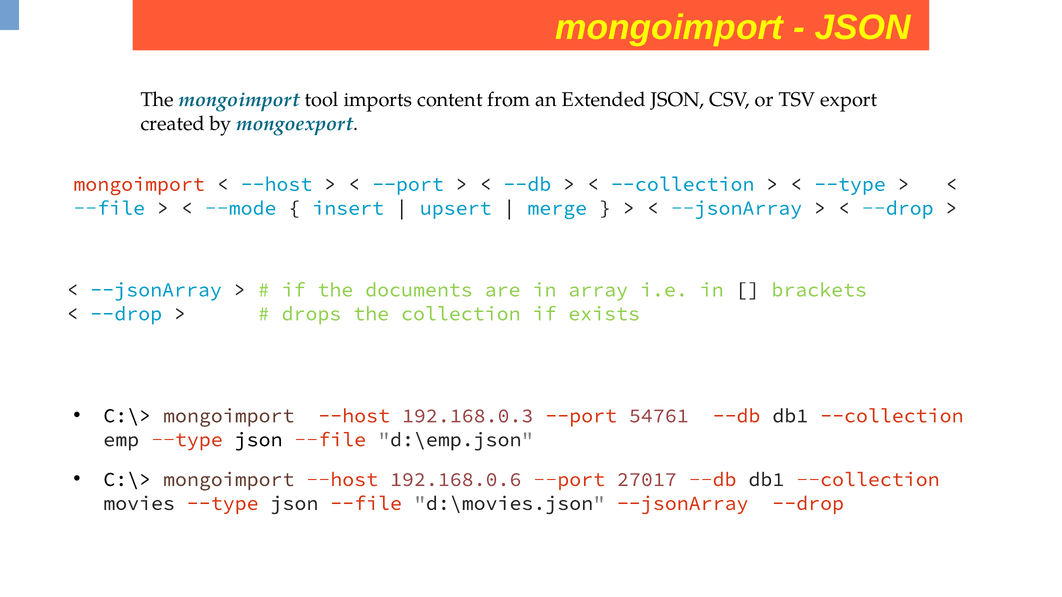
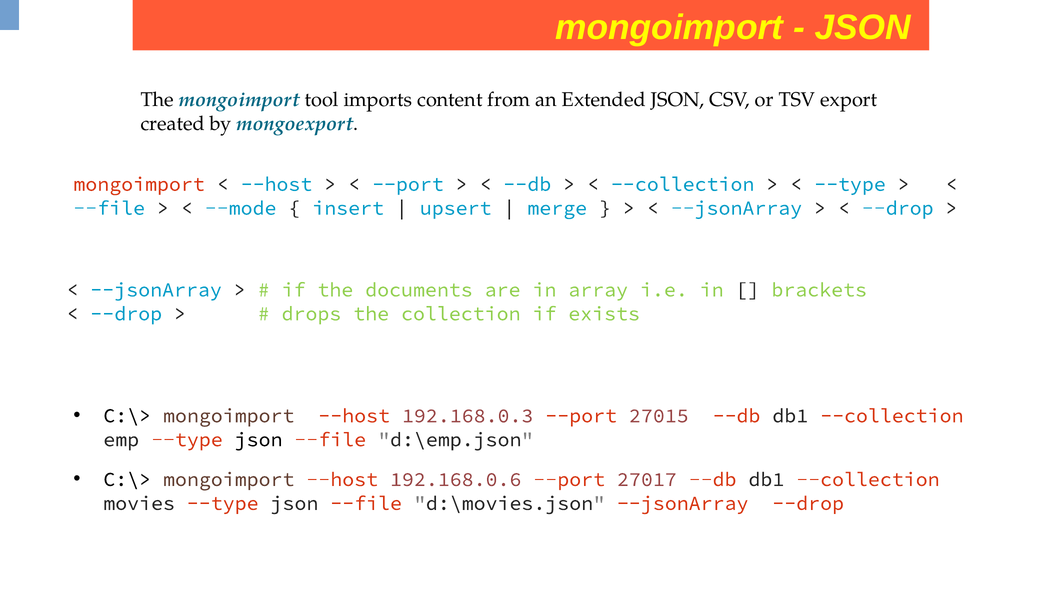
54761: 54761 -> 27015
